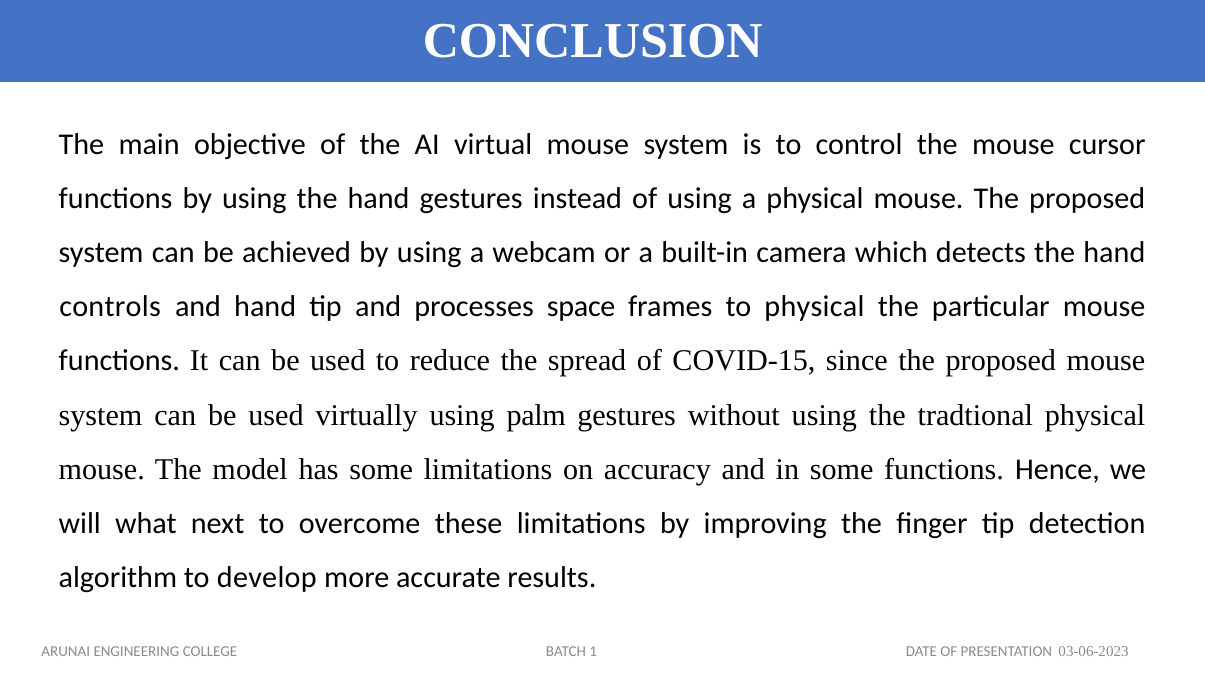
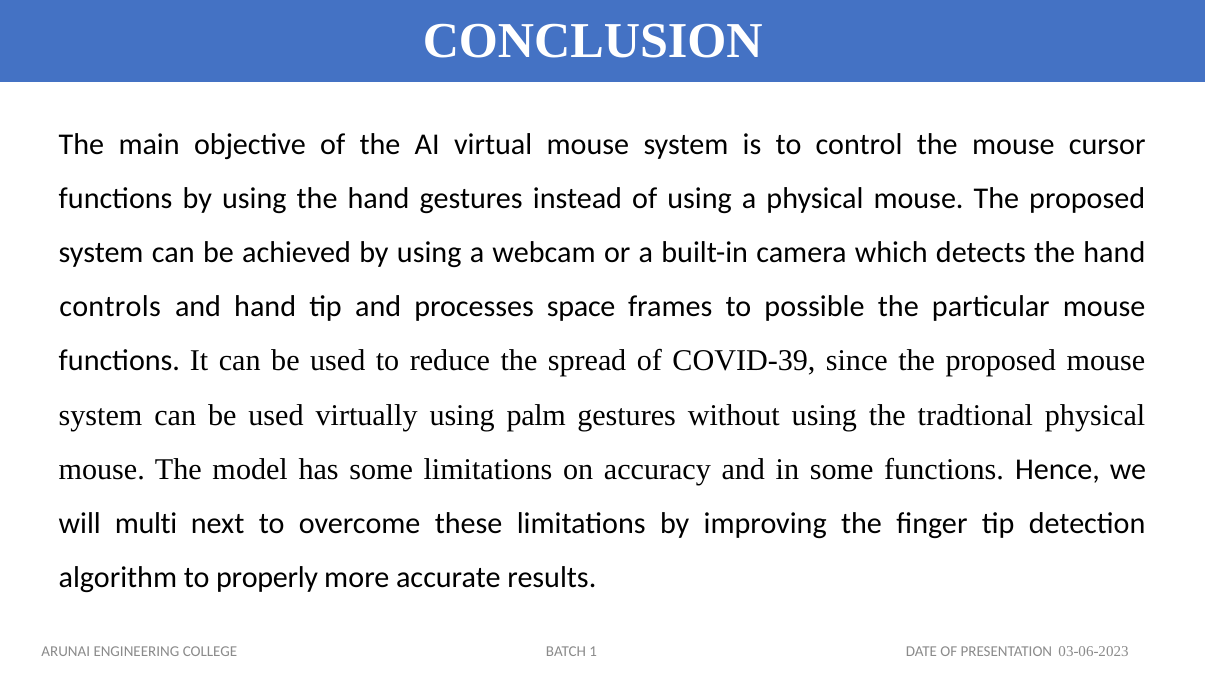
to physical: physical -> possible
COVID-15: COVID-15 -> COVID-39
what: what -> multi
develop: develop -> properly
